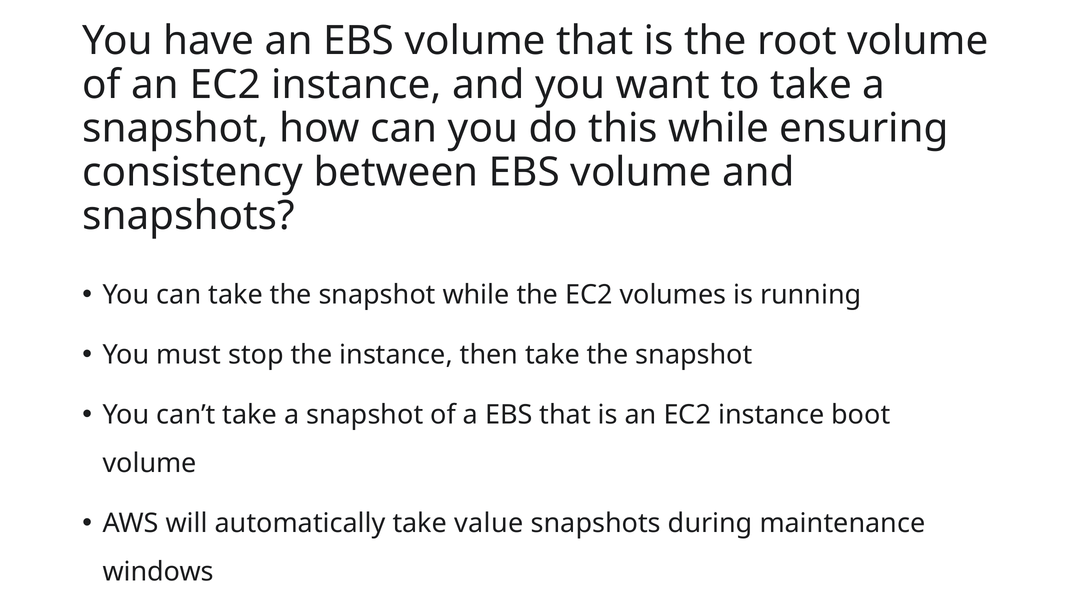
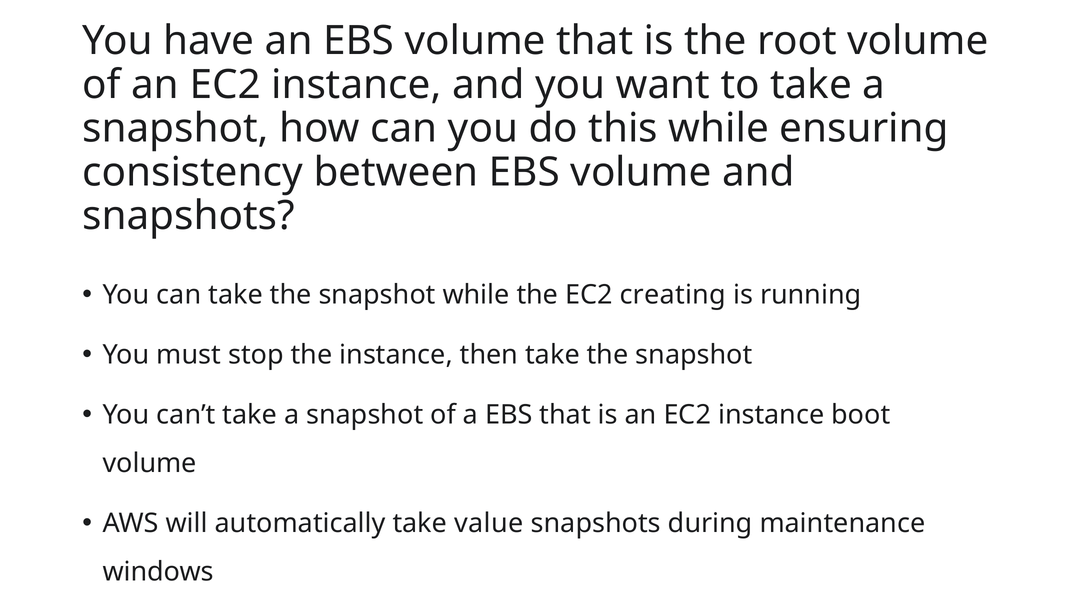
volumes: volumes -> creating
